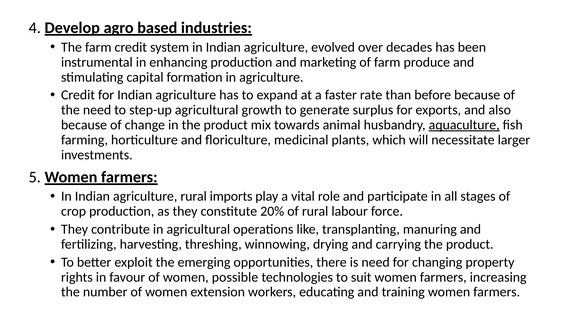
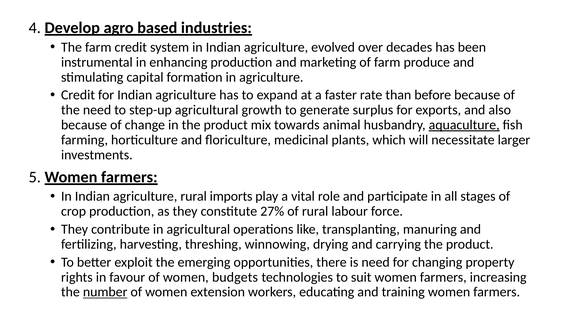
20%: 20% -> 27%
possible: possible -> budgets
number underline: none -> present
